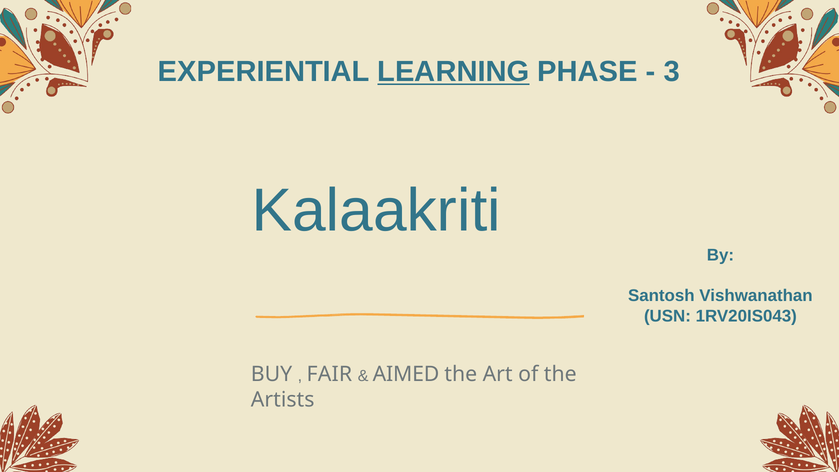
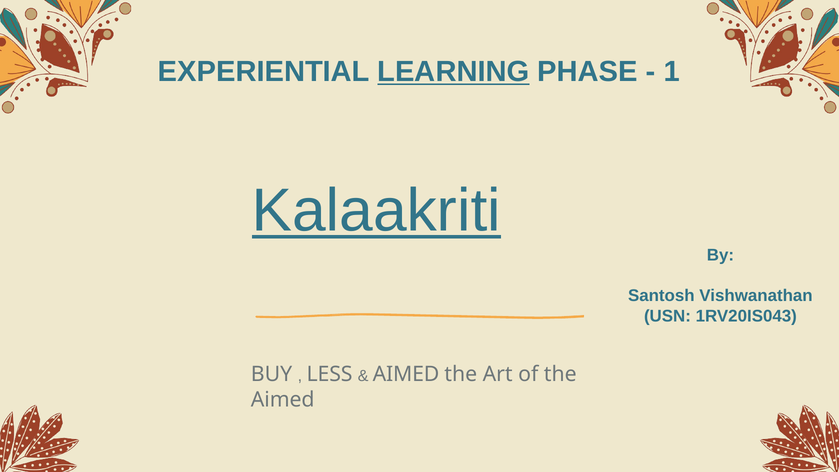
3: 3 -> 1
Kalaakriti underline: none -> present
FAIR: FAIR -> LESS
Artists at (283, 400): Artists -> Aimed
